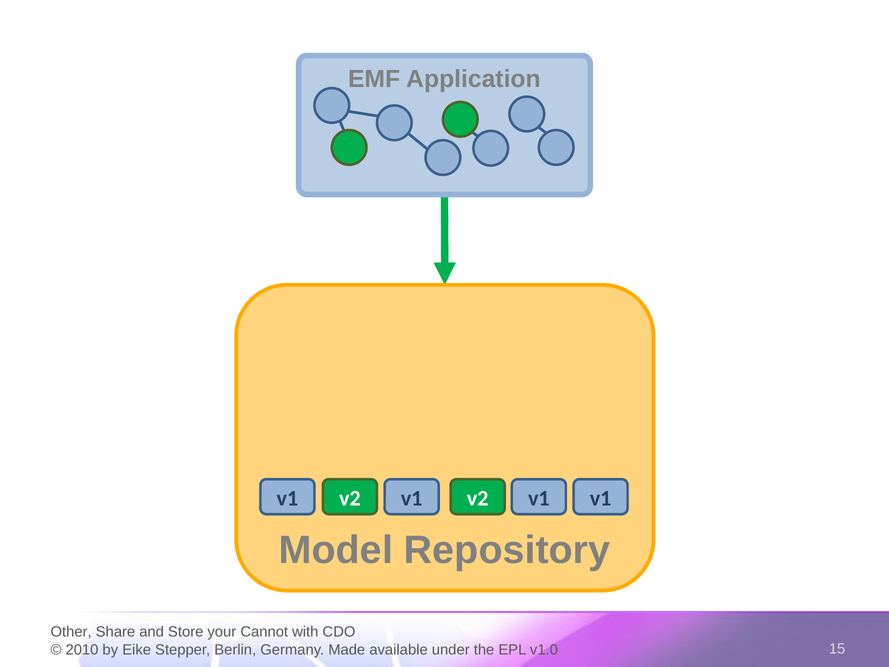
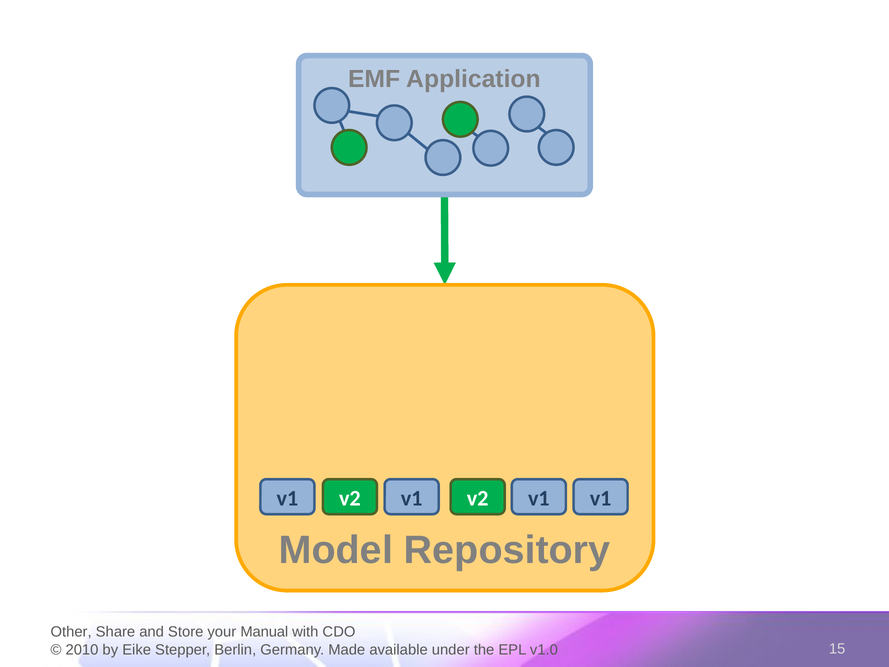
Cannot: Cannot -> Manual
